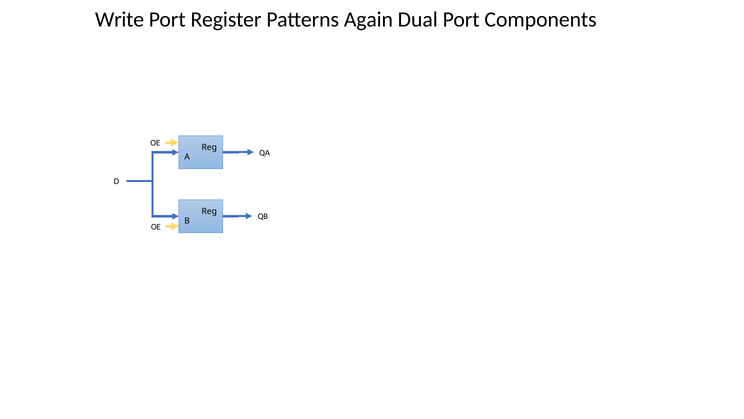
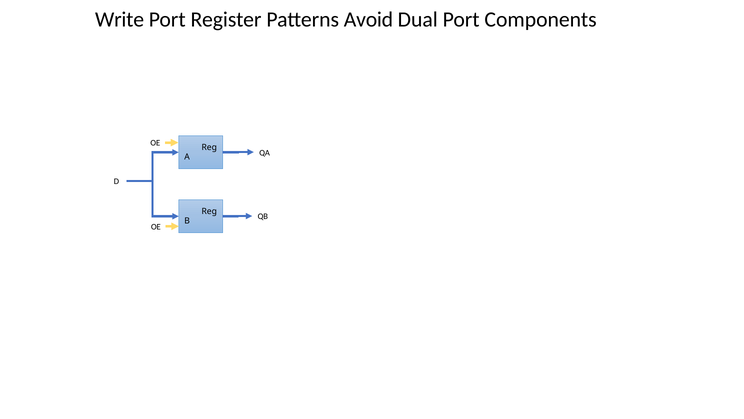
Again: Again -> Avoid
